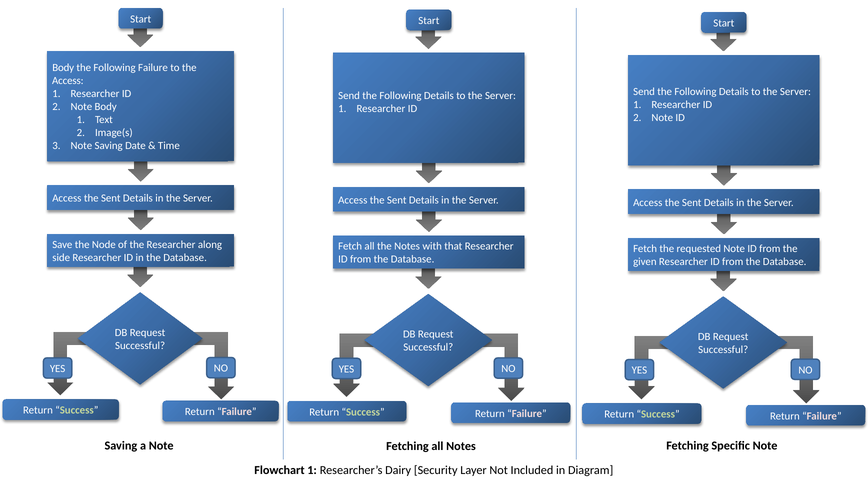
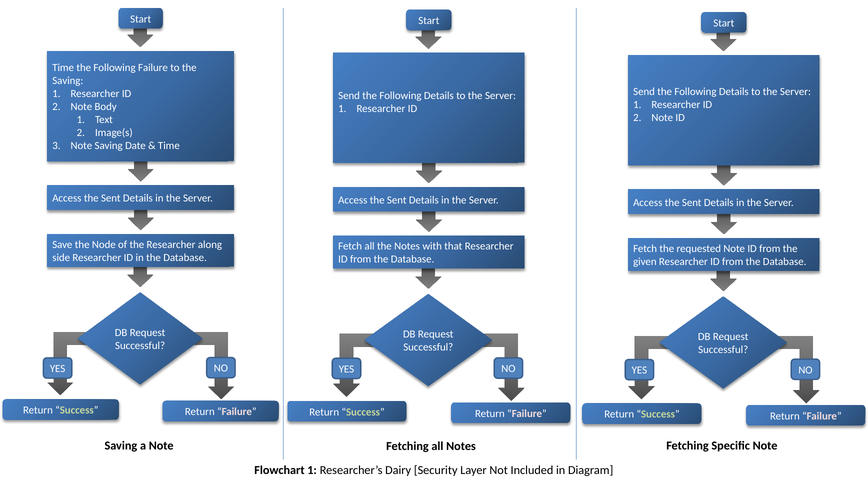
Body at (63, 68): Body -> Time
Access at (68, 81): Access -> Saving
